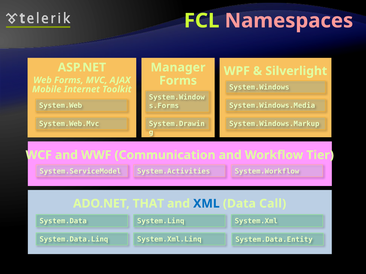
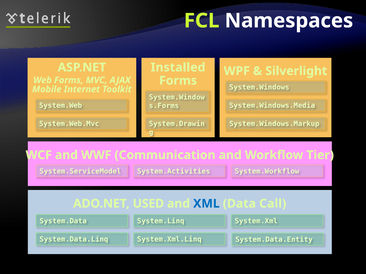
Namespaces colour: pink -> white
Manager: Manager -> Installed
THAT: THAT -> USED
